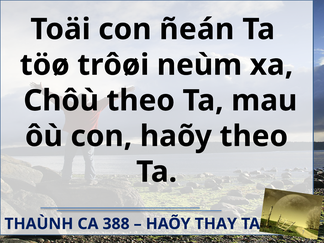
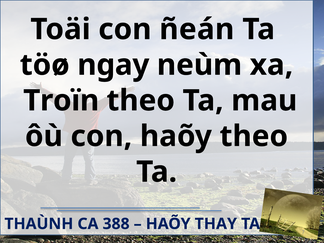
trôøi: trôøi -> ngay
Chôù: Chôù -> Troïn
